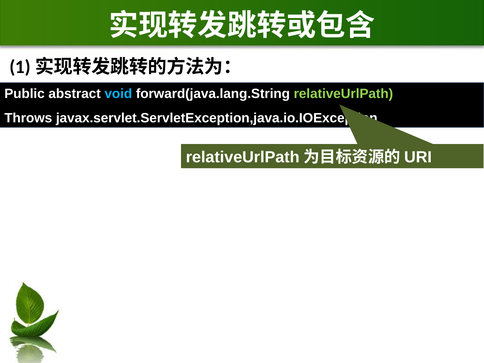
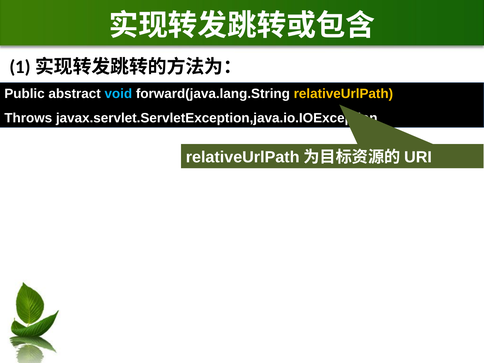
relativeUrlPath colour: light green -> yellow
